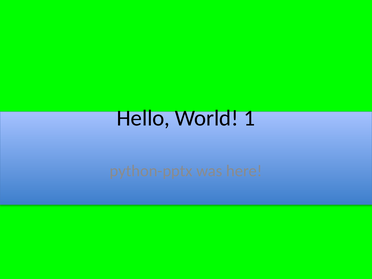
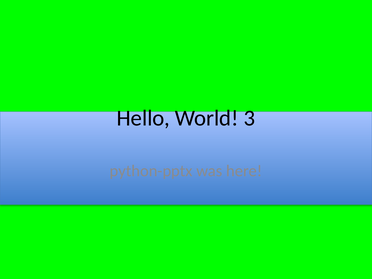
1: 1 -> 3
